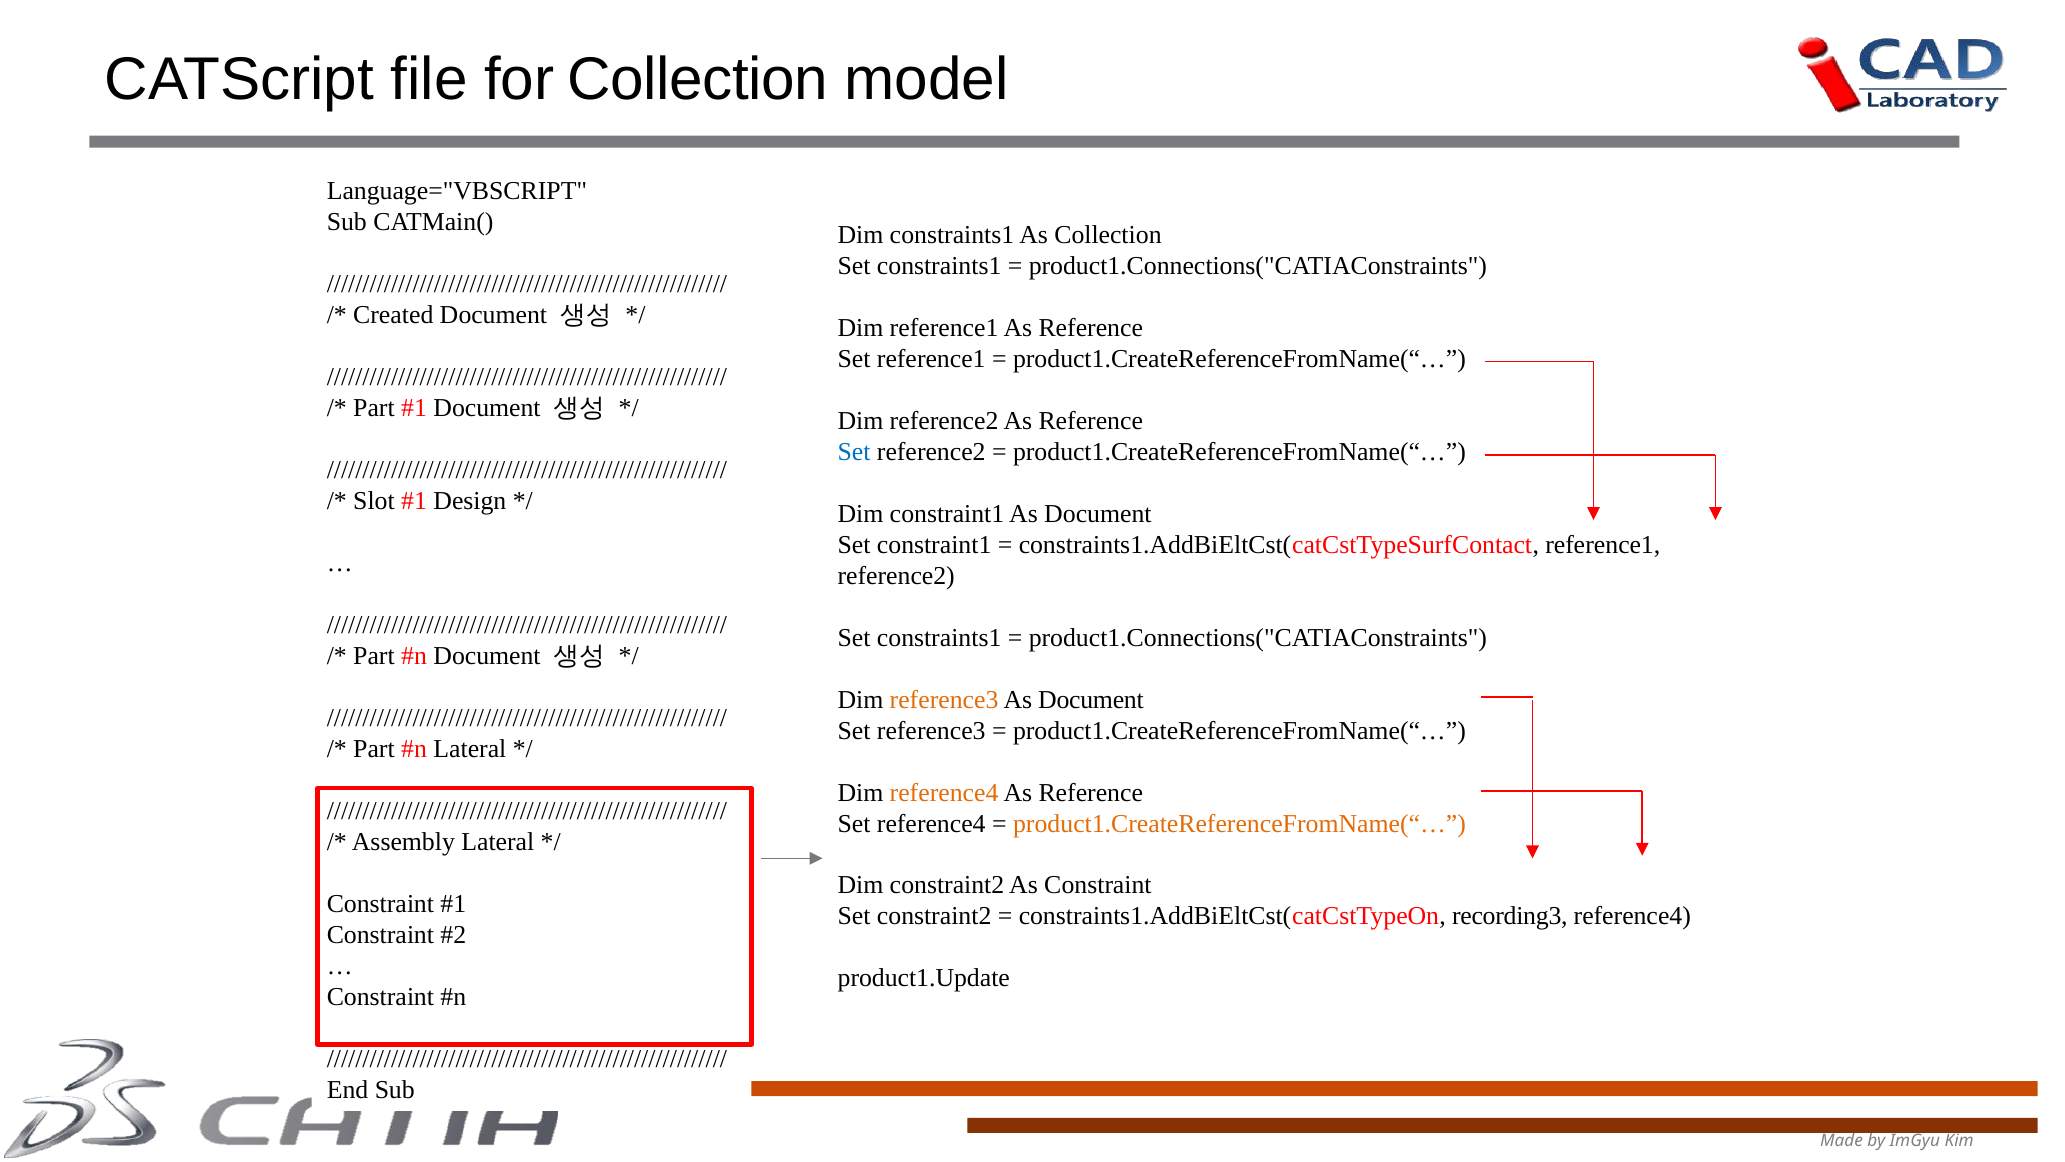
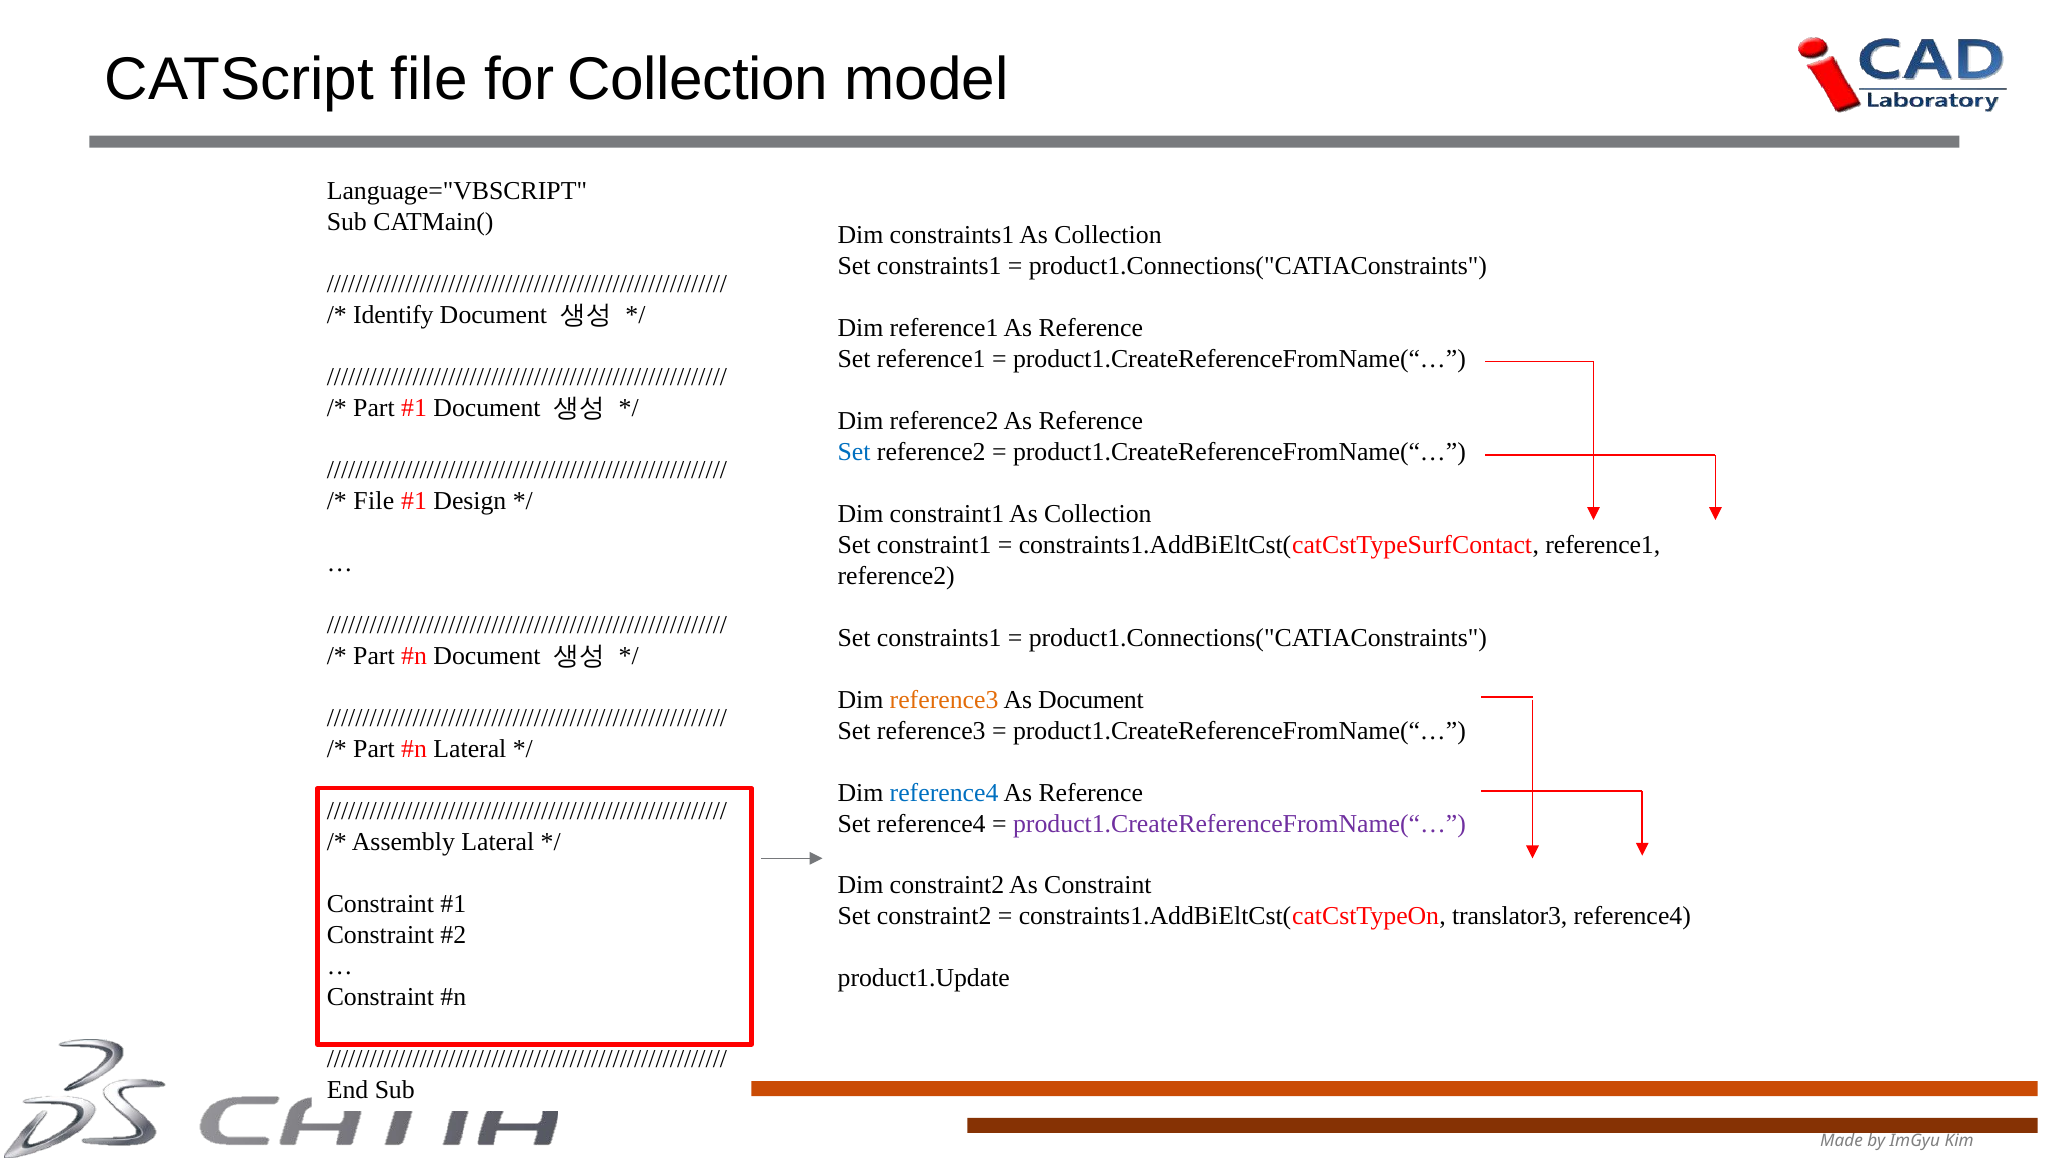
Created: Created -> Identify
Slot at (374, 501): Slot -> File
constraint1 As Document: Document -> Collection
reference4 at (944, 792) colour: orange -> blue
product1.CreateReferenceFromName(“… at (1240, 823) colour: orange -> purple
recording3: recording3 -> translator3
